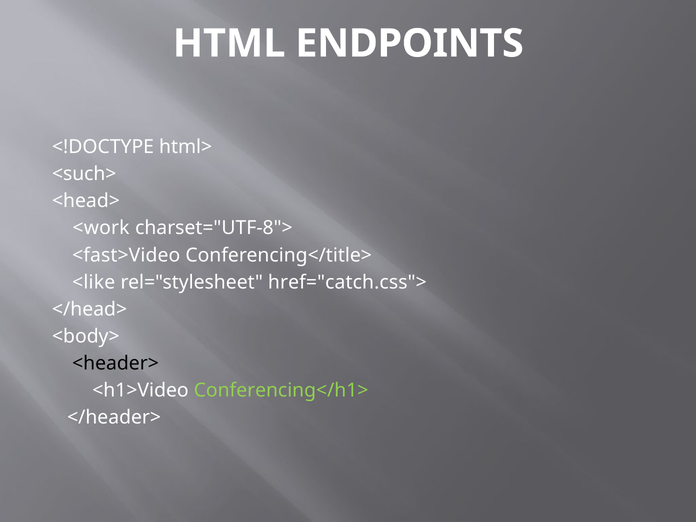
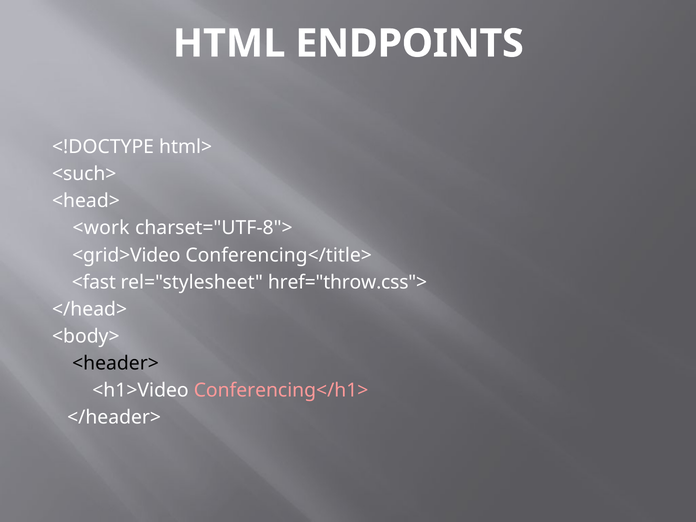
<fast>Video: <fast>Video -> <grid>Video
<like: <like -> <fast
href="catch.css">: href="catch.css"> -> href="throw.css">
Conferencing</h1> colour: light green -> pink
